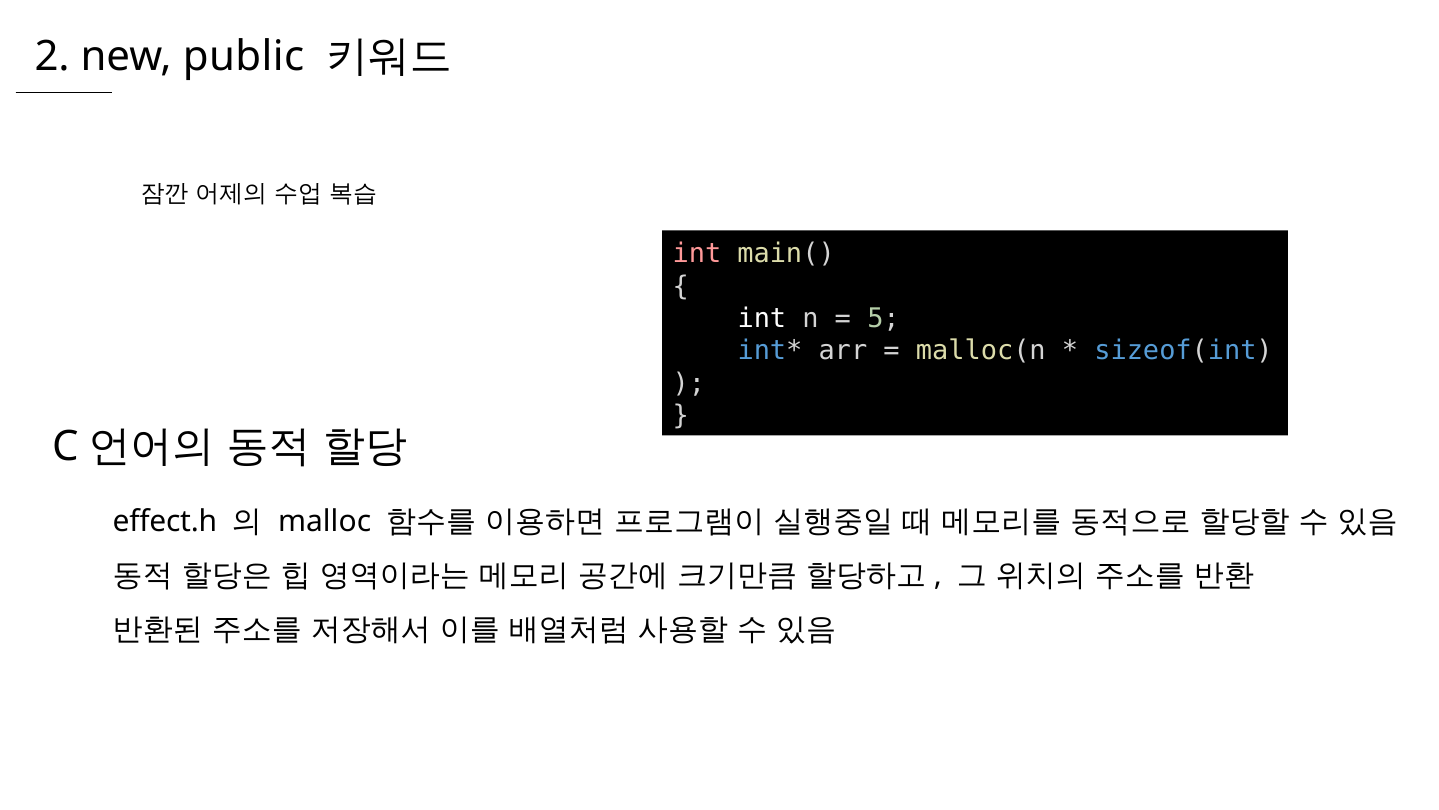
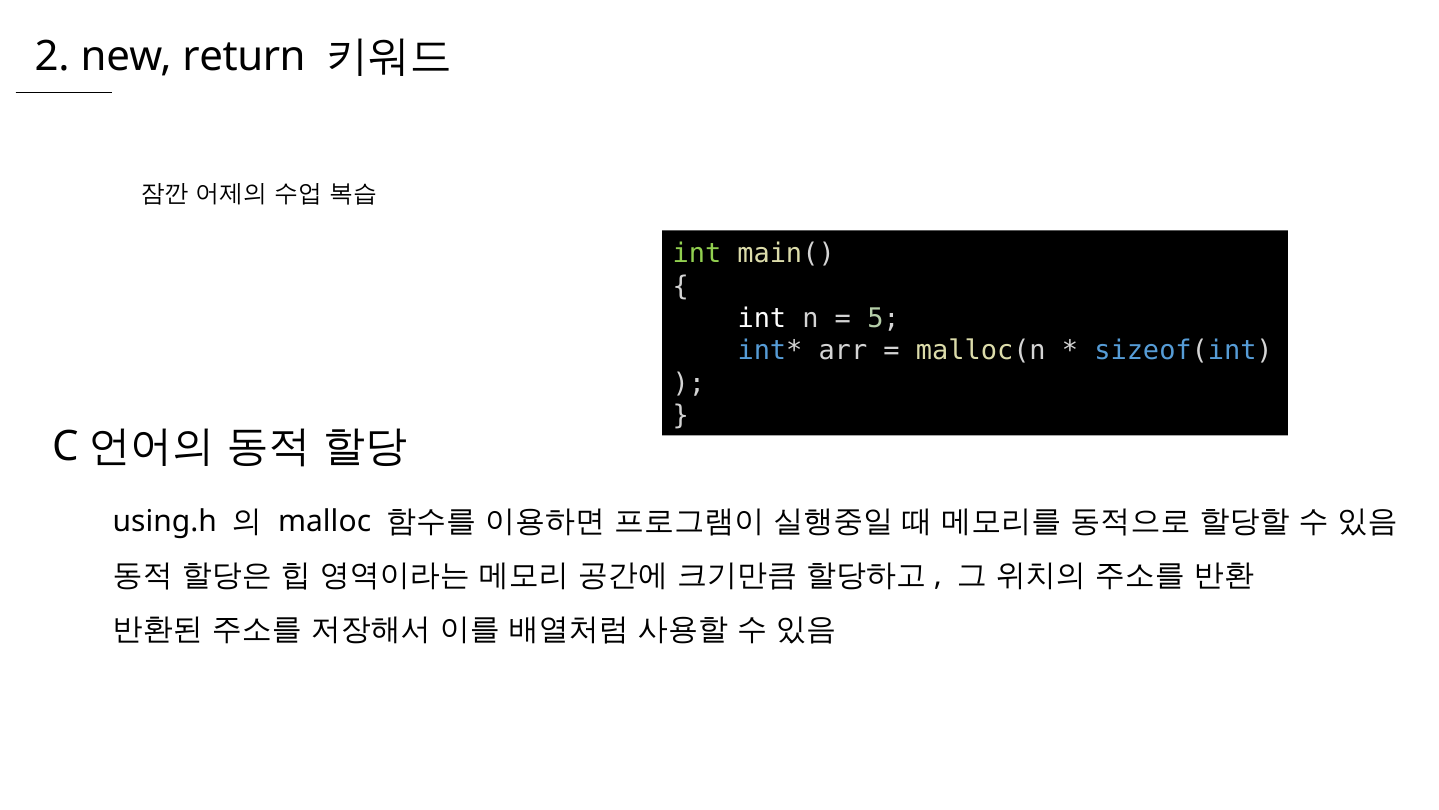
public: public -> return
int at (697, 254) colour: pink -> light green
effect.h: effect.h -> using.h
